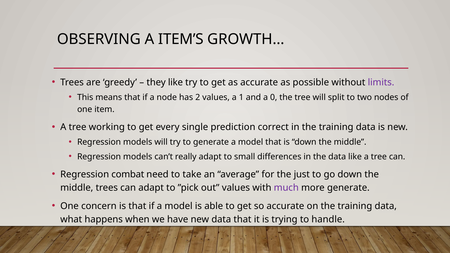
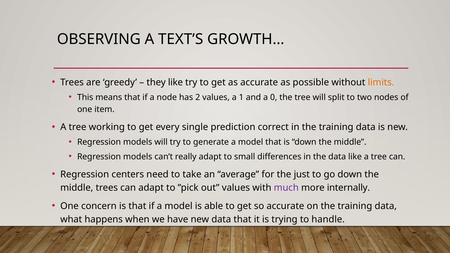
ITEM’S: ITEM’S -> TEXT’S
limits colour: purple -> orange
combat: combat -> centers
more generate: generate -> internally
